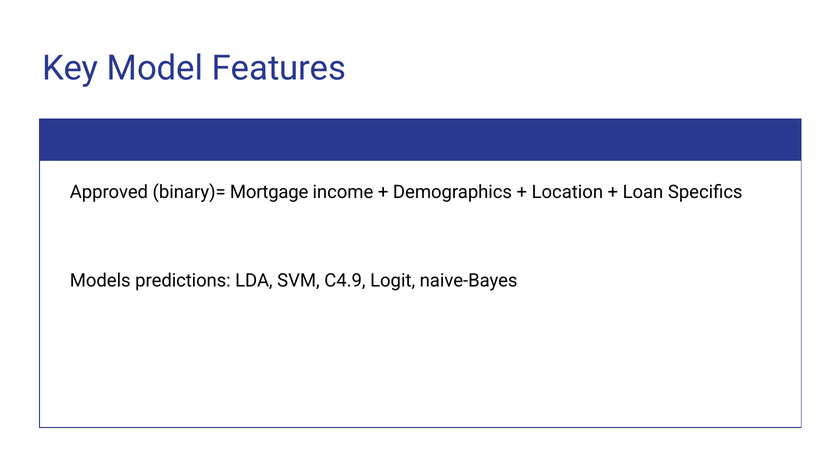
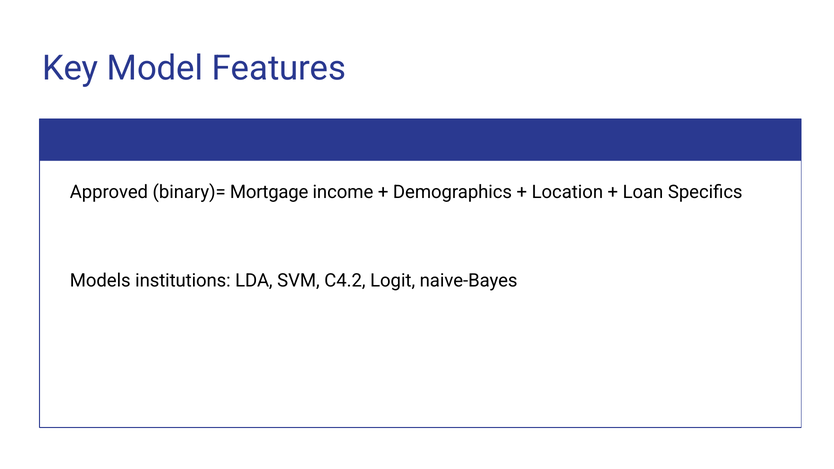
predictions: predictions -> institutions
C4.9: C4.9 -> C4.2
